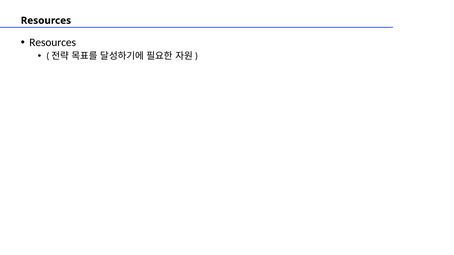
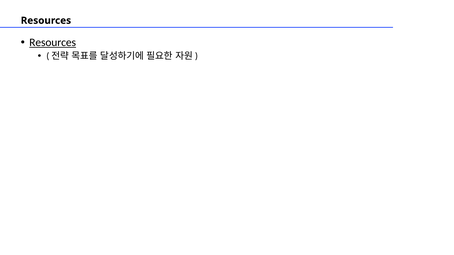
Resources at (53, 43) underline: none -> present
